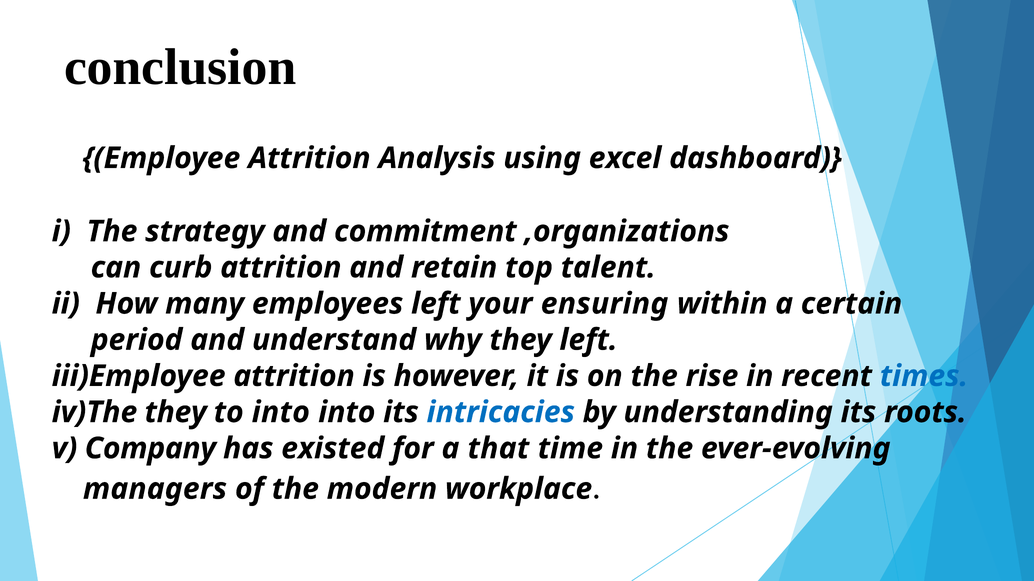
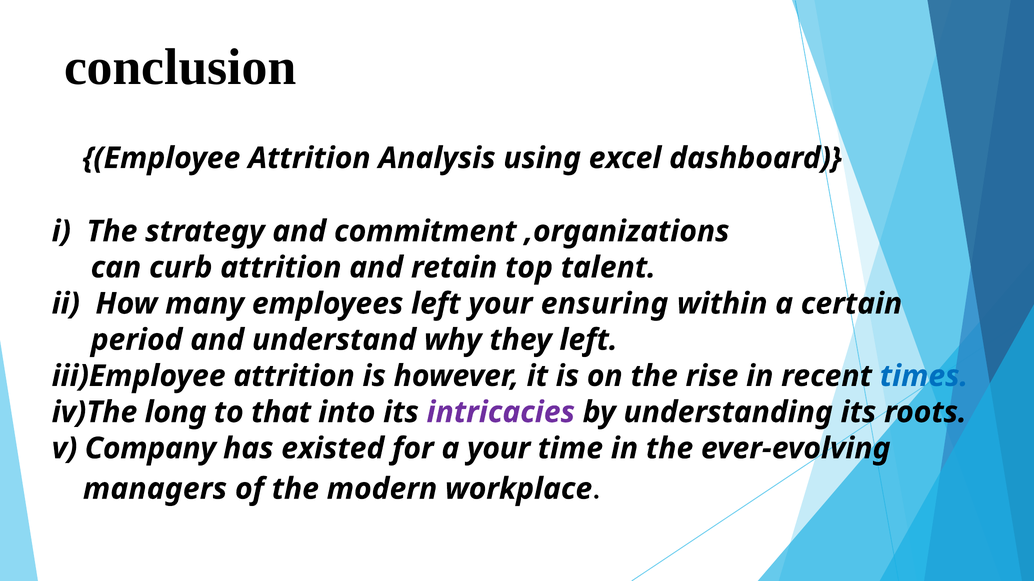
iv)The they: they -> long
to into: into -> that
intricacies colour: blue -> purple
a that: that -> your
